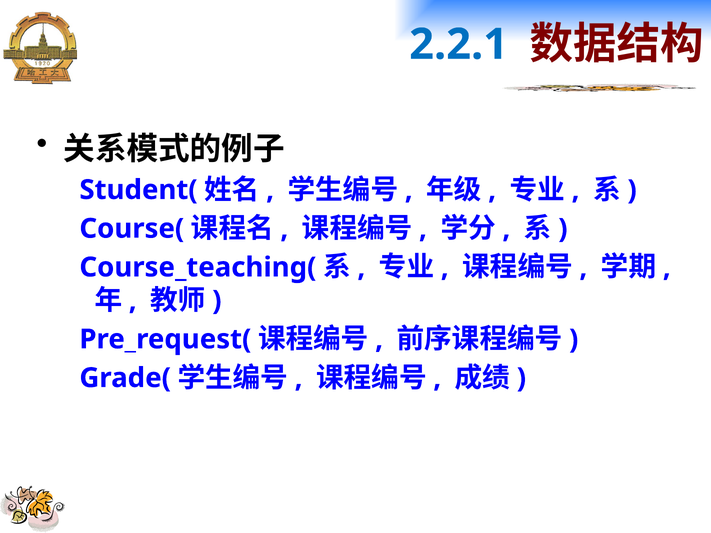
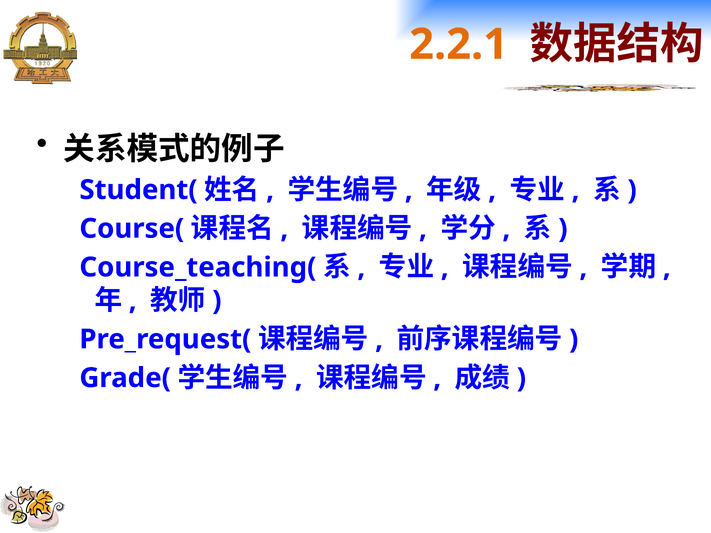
2.2.1 colour: blue -> orange
